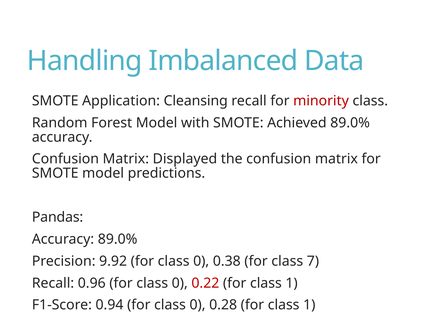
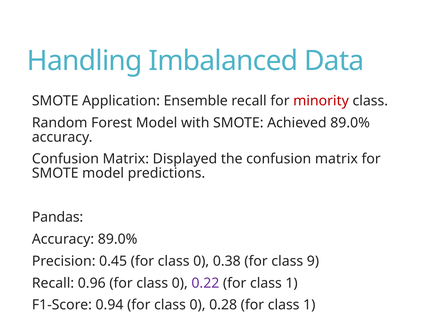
Cleansing: Cleansing -> Ensemble
9.92: 9.92 -> 0.45
7: 7 -> 9
0.22 colour: red -> purple
